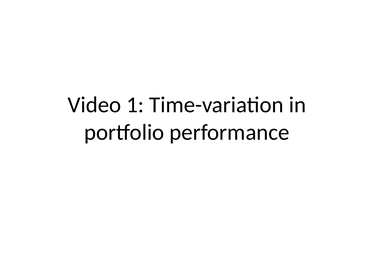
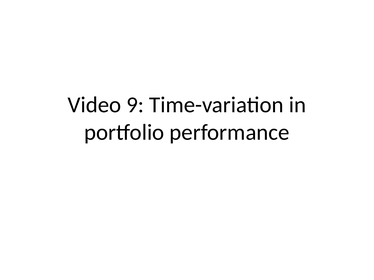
1: 1 -> 9
